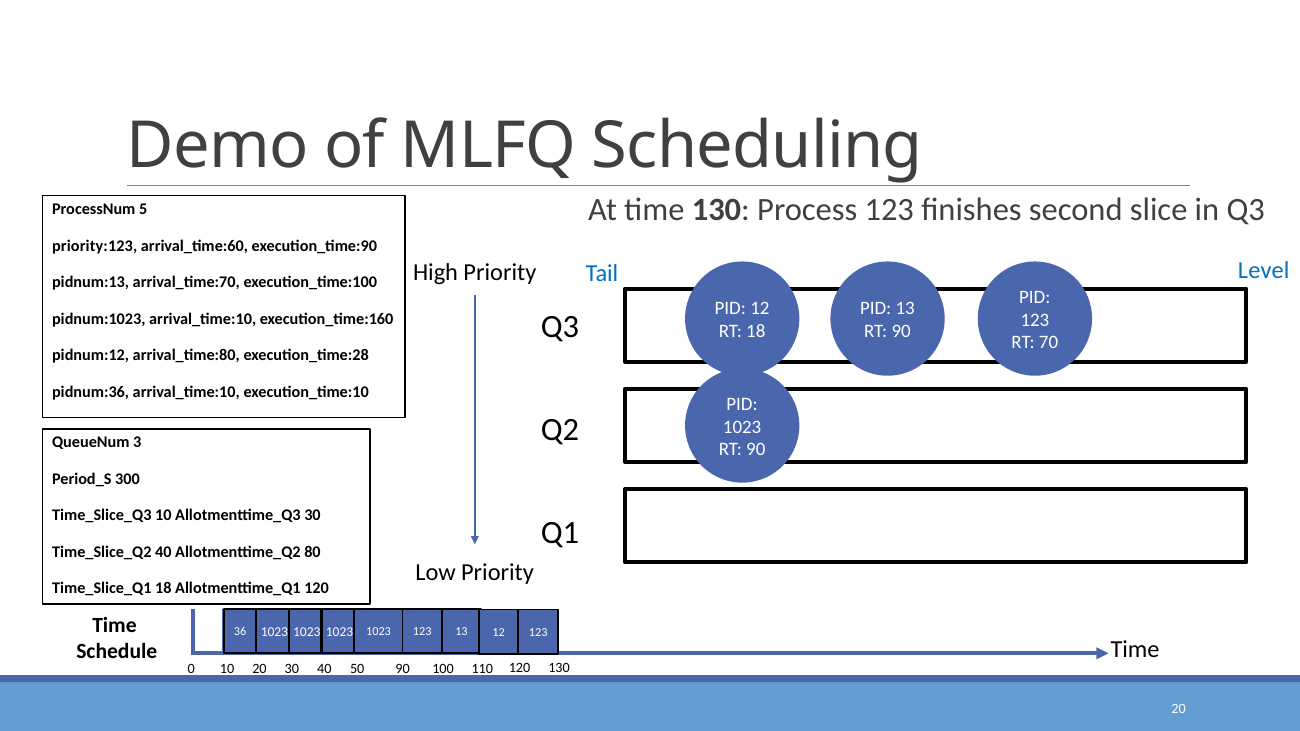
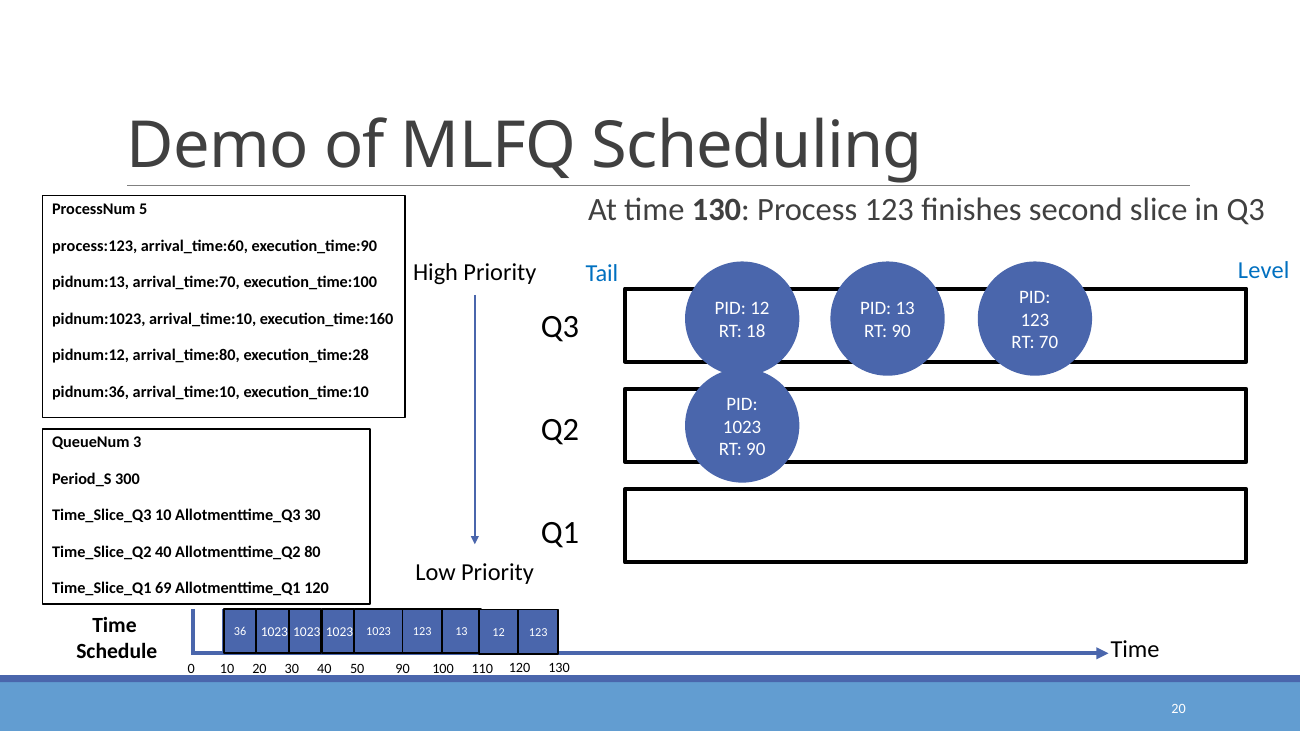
priority:123: priority:123 -> process:123
Time_Slice_Q1 18: 18 -> 69
